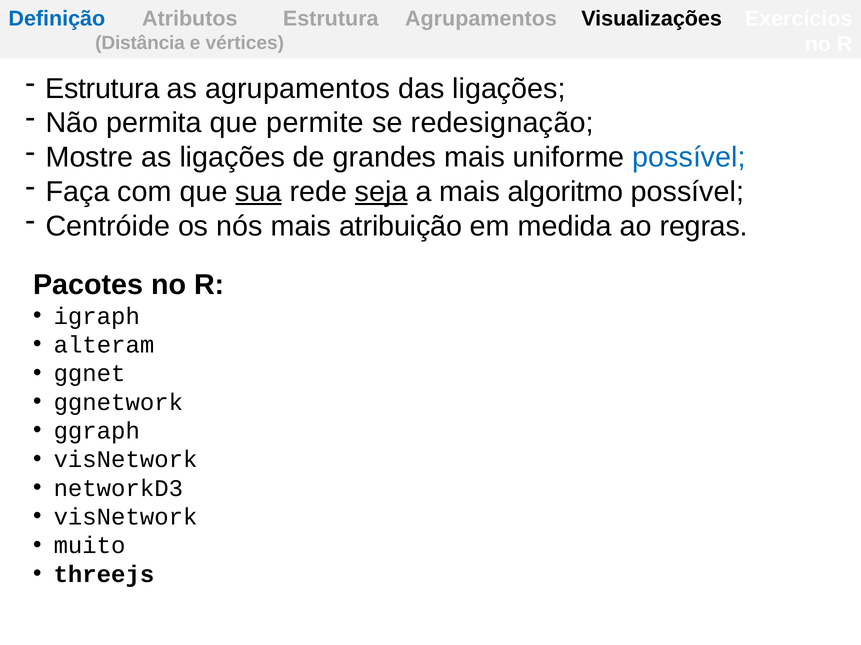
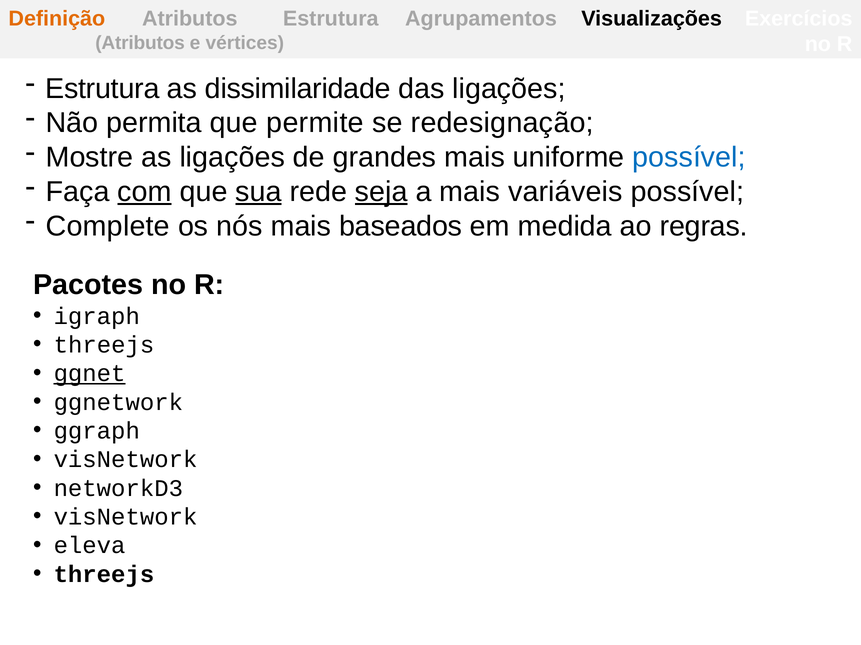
Definição colour: blue -> orange
Distância at (140, 43): Distância -> Atributos
as agrupamentos: agrupamentos -> dissimilaridade
com underline: none -> present
algoritmo: algoritmo -> variáveis
Centróide: Centróide -> Complete
atribuição: atribuição -> baseados
alteram at (104, 345): alteram -> threejs
ggnet underline: none -> present
muito: muito -> eleva
